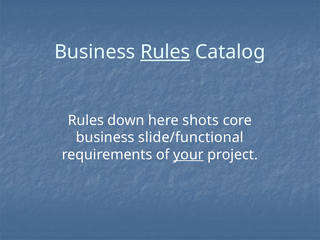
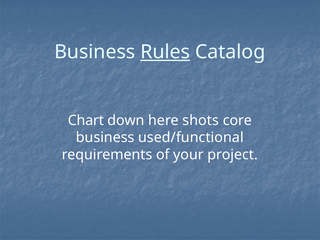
Rules at (86, 120): Rules -> Chart
slide/functional: slide/functional -> used/functional
your underline: present -> none
